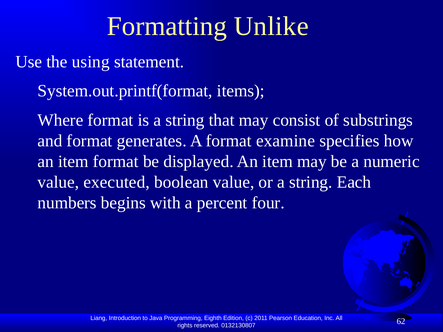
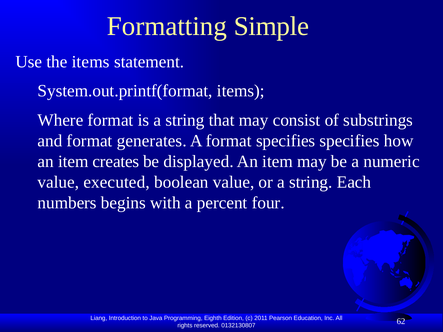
Unlike: Unlike -> Simple
the using: using -> items
format examine: examine -> specifies
item format: format -> creates
